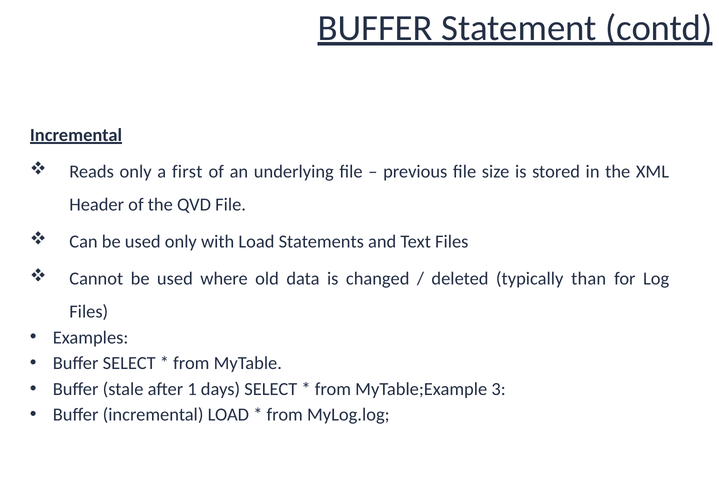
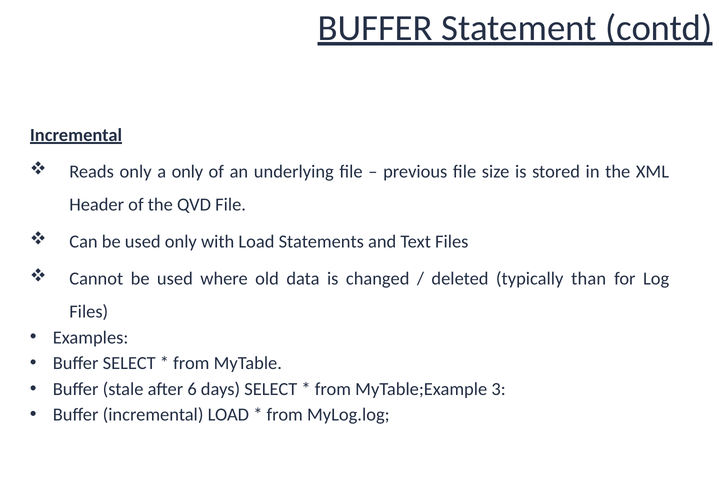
a first: first -> only
1: 1 -> 6
